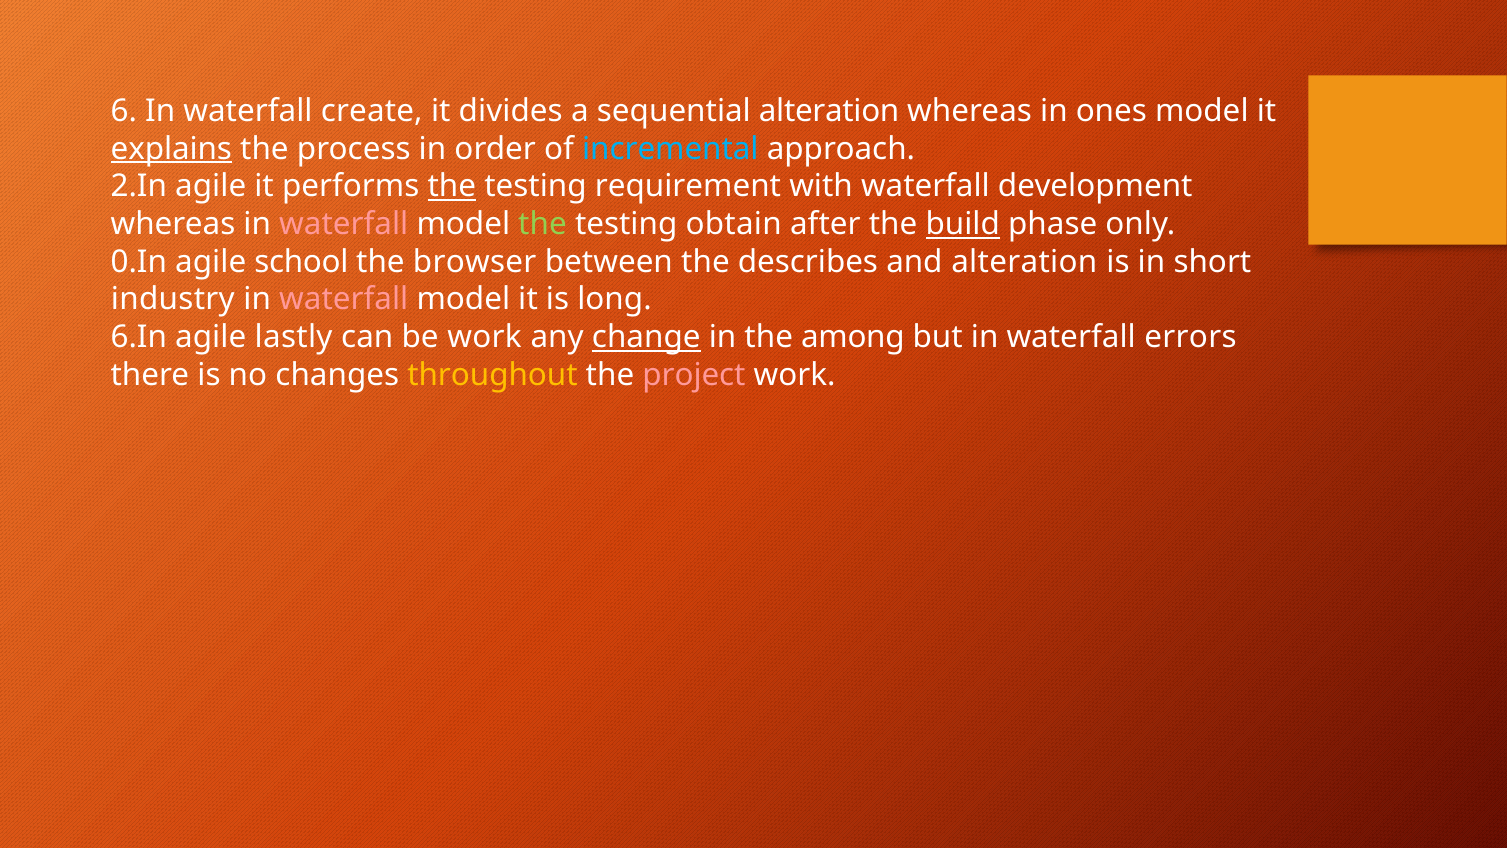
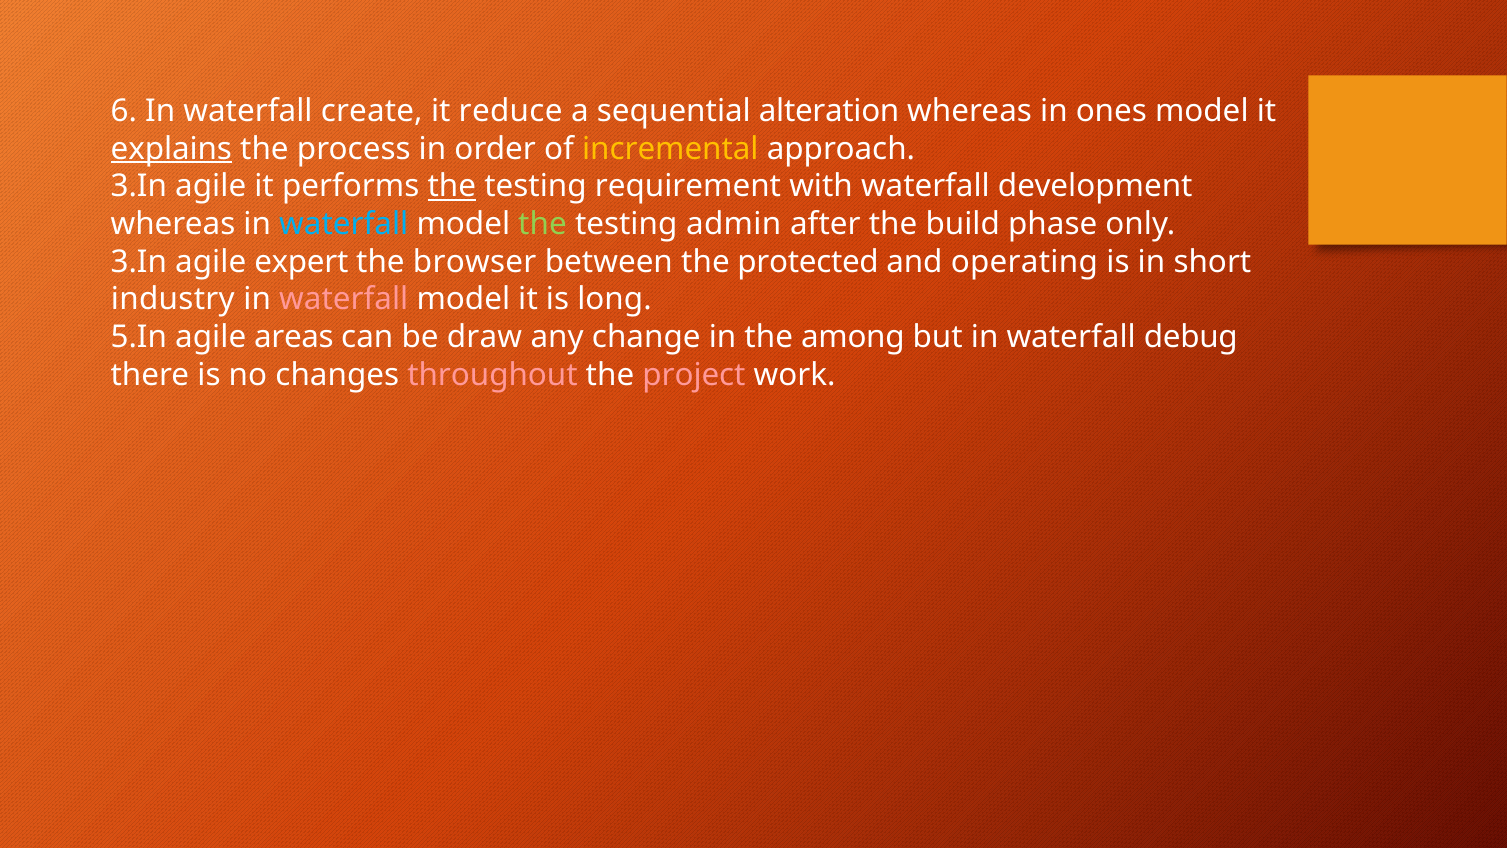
divides: divides -> reduce
incremental colour: light blue -> yellow
2.In at (139, 186): 2.In -> 3.In
waterfall at (344, 224) colour: pink -> light blue
obtain: obtain -> admin
build underline: present -> none
0.In at (139, 262): 0.In -> 3.In
school: school -> expert
describes: describes -> protected
and alteration: alteration -> operating
6.In: 6.In -> 5.In
lastly: lastly -> areas
be work: work -> draw
change underline: present -> none
errors: errors -> debug
throughout colour: yellow -> pink
